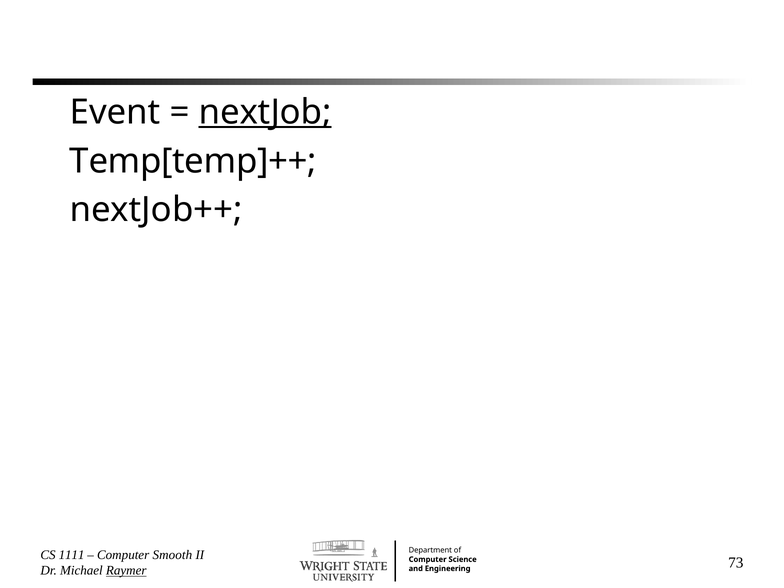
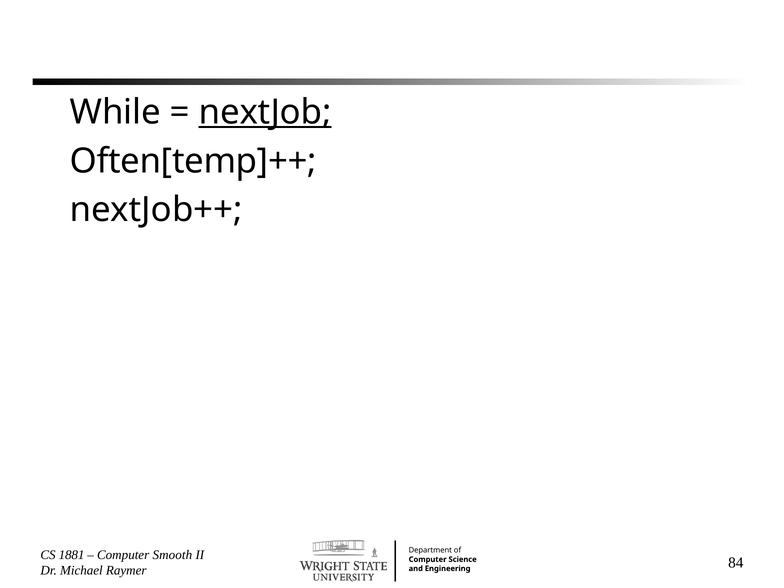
Event: Event -> While
Temp[temp]++: Temp[temp]++ -> Often[temp]++
1111: 1111 -> 1881
Raymer underline: present -> none
73: 73 -> 84
